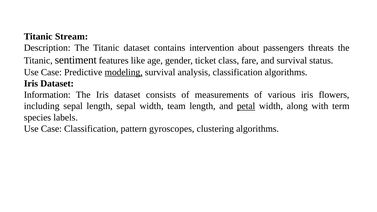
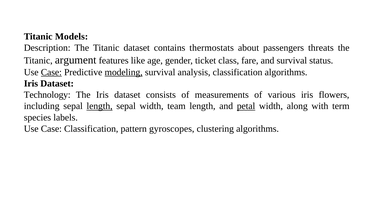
Stream: Stream -> Models
intervention: intervention -> thermostats
sentiment: sentiment -> argument
Case at (51, 72) underline: none -> present
Information: Information -> Technology
length at (100, 106) underline: none -> present
